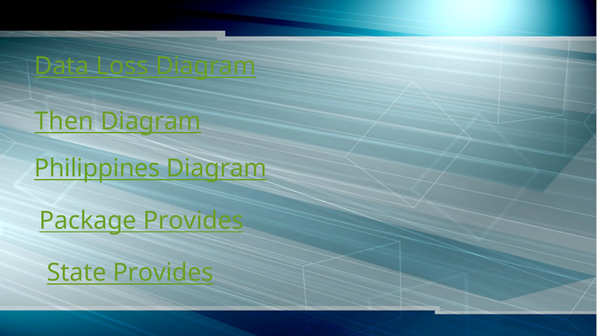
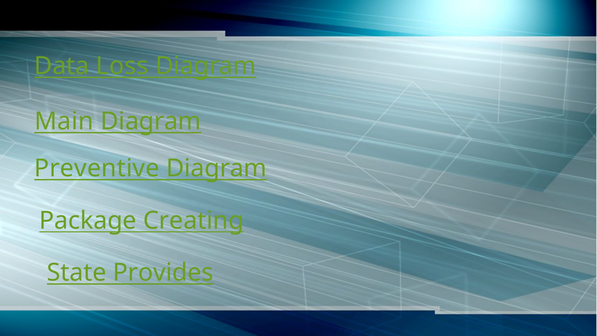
Then: Then -> Main
Philippines: Philippines -> Preventive
Package Provides: Provides -> Creating
